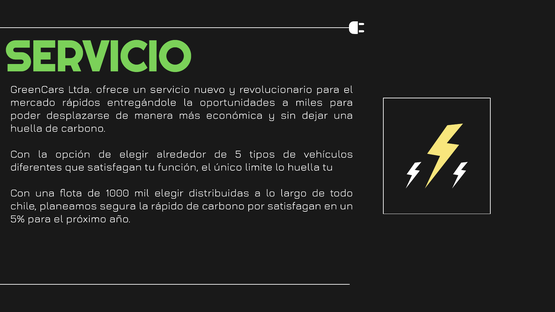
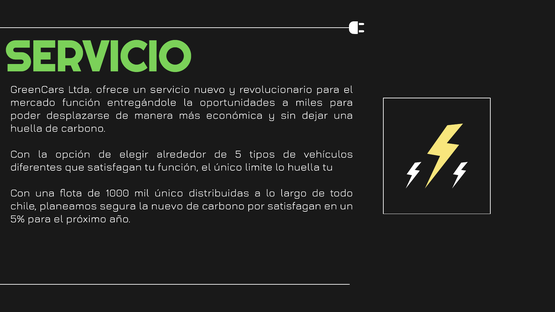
mercado rápidos: rápidos -> función
mil elegir: elegir -> único
la rápido: rápido -> nuevo
